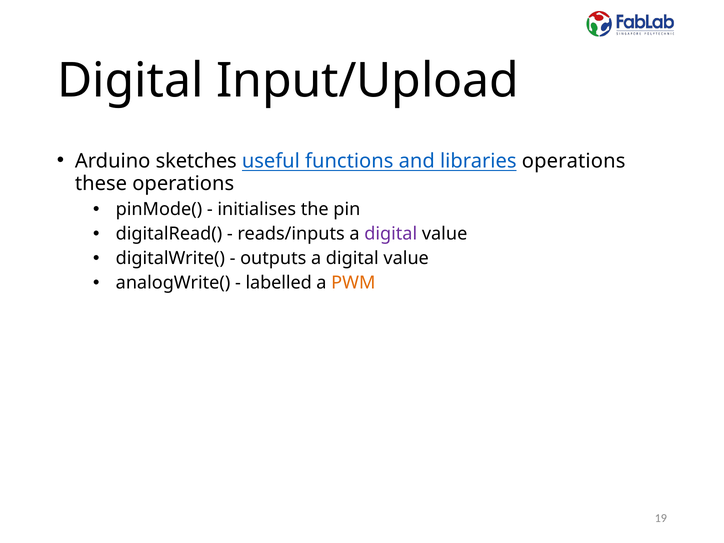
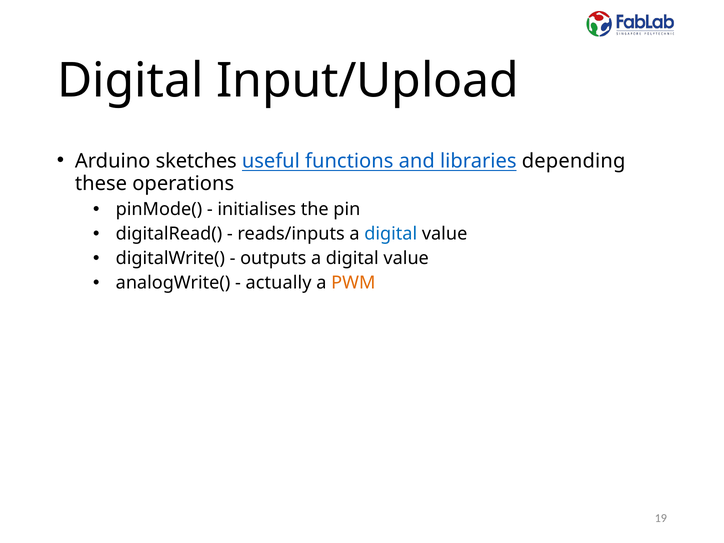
libraries operations: operations -> depending
digital at (391, 234) colour: purple -> blue
labelled: labelled -> actually
